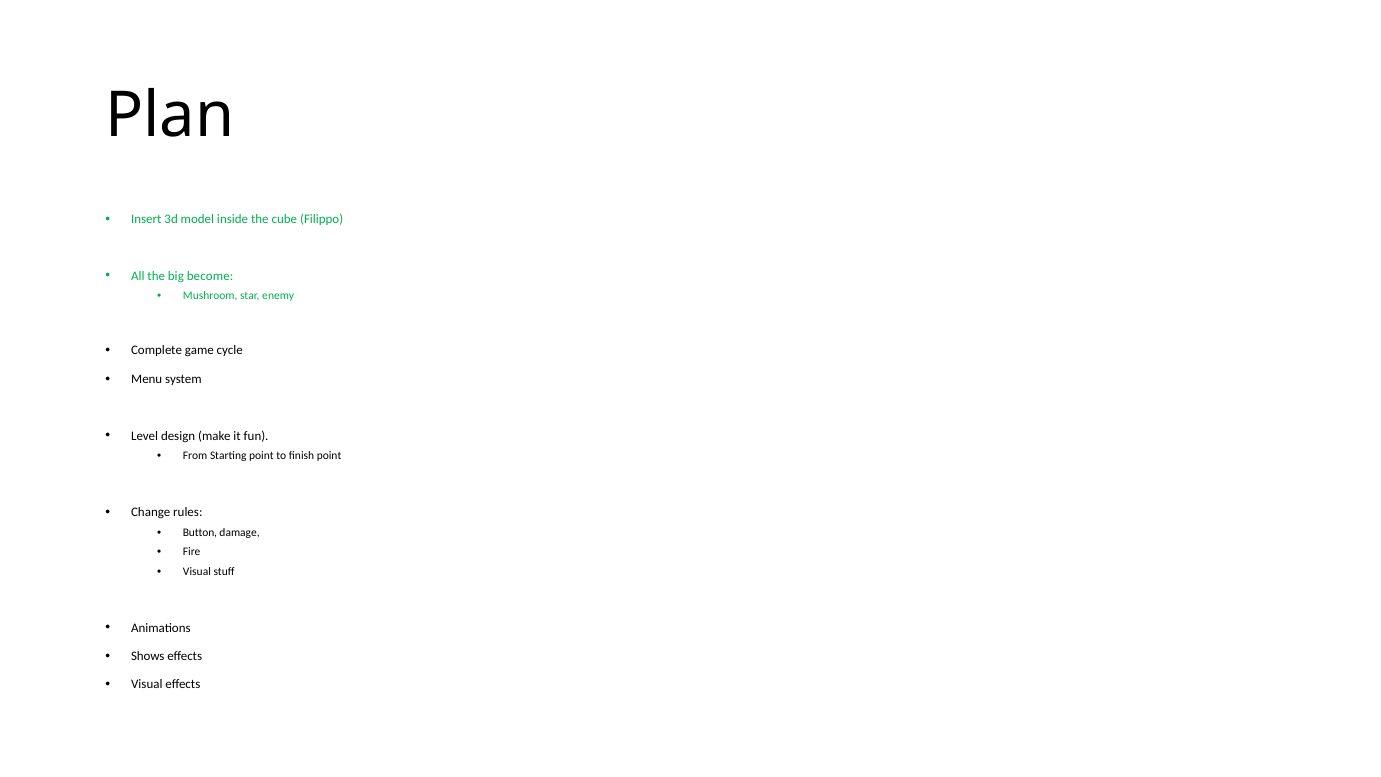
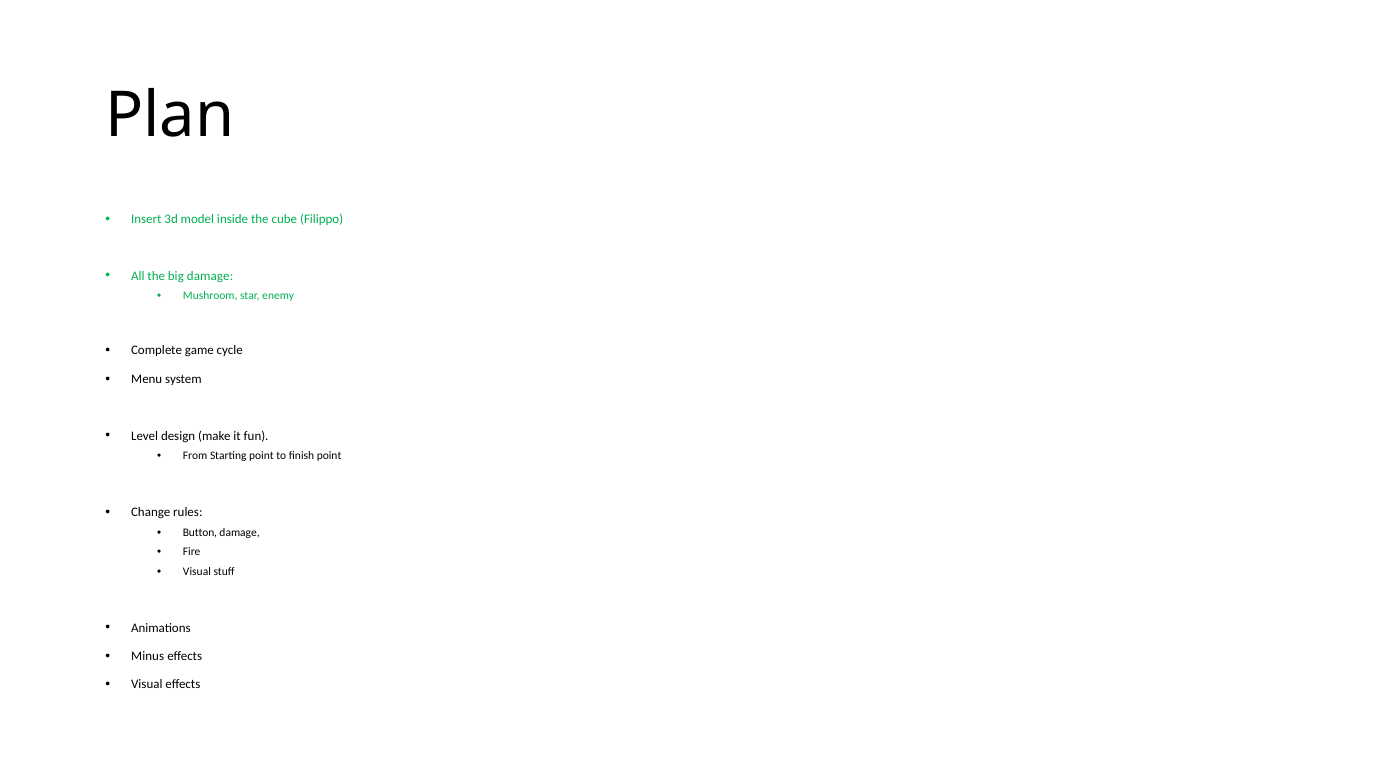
big become: become -> damage
Shows: Shows -> Minus
